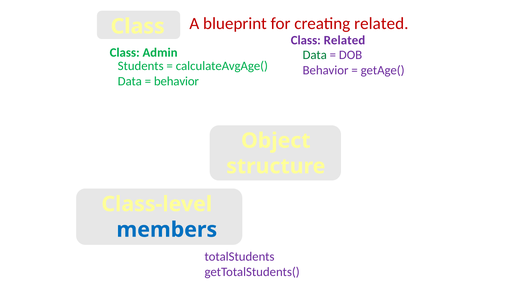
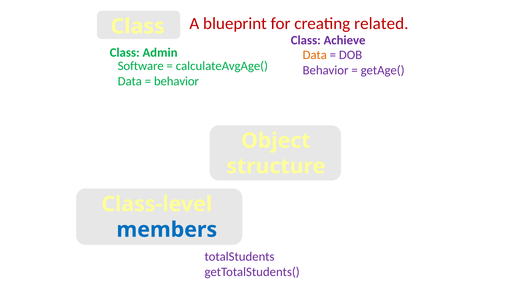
Class Related: Related -> Achieve
Data at (315, 55) colour: green -> orange
Students: Students -> Software
